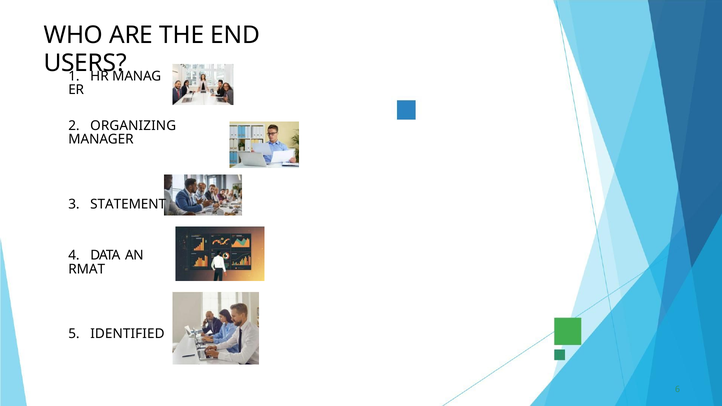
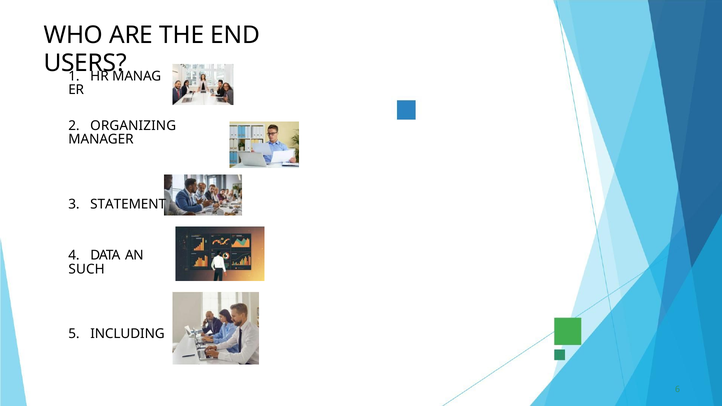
RMAT: RMAT -> SUCH
IDENTIFIED: IDENTIFIED -> INCLUDING
